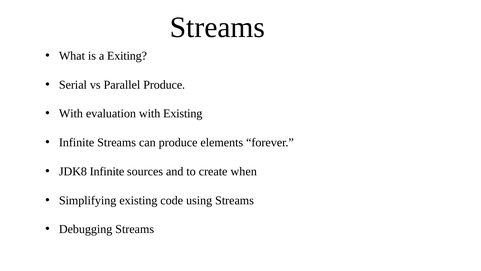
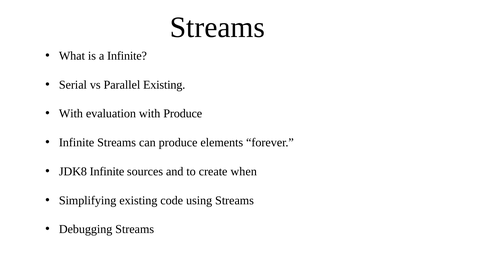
a Exiting: Exiting -> Infinite
Parallel Produce: Produce -> Existing
with Existing: Existing -> Produce
